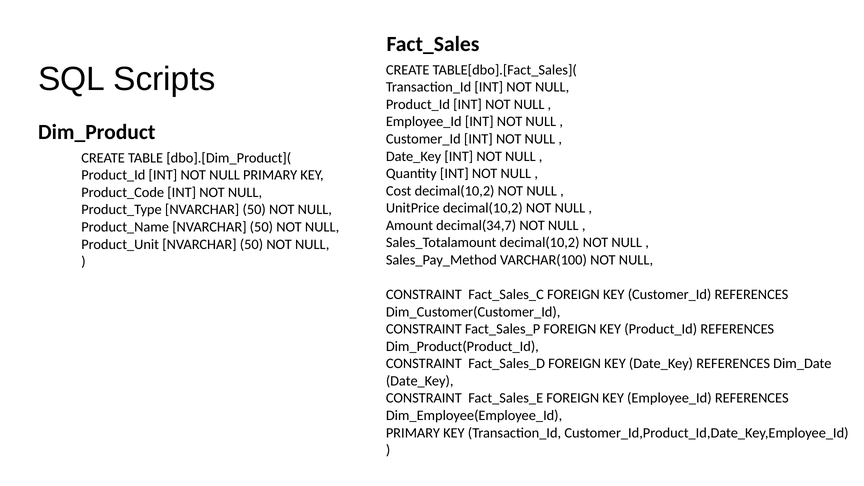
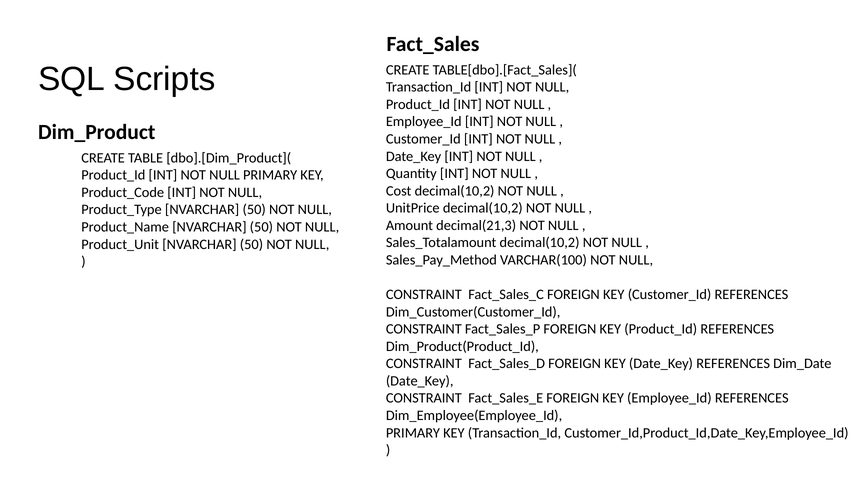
decimal(34,7: decimal(34,7 -> decimal(21,3
